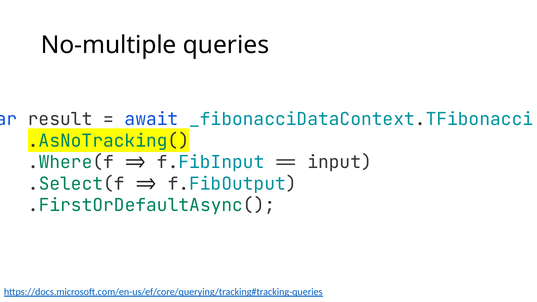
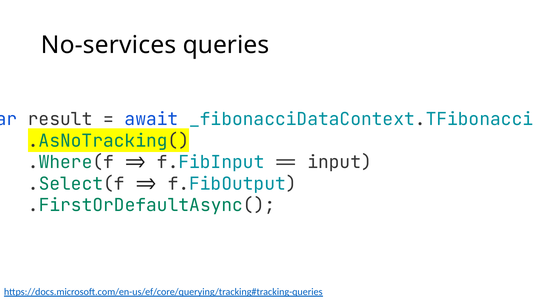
No-multiple: No-multiple -> No-services
